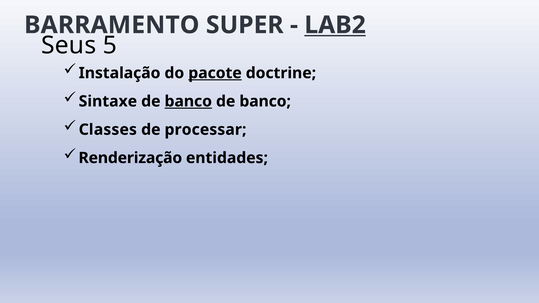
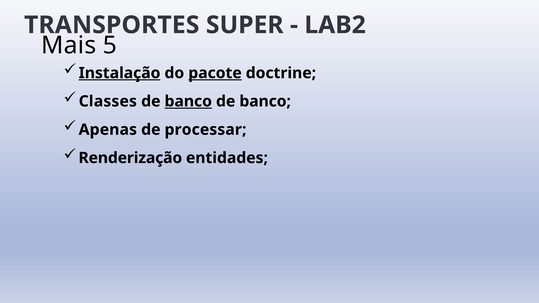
BARRAMENTO: BARRAMENTO -> TRANSPORTES
LAB2 underline: present -> none
Seus: Seus -> Mais
Instalação underline: none -> present
Sintaxe: Sintaxe -> Classes
Classes: Classes -> Apenas
